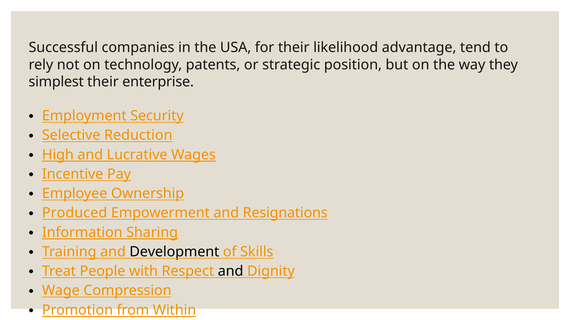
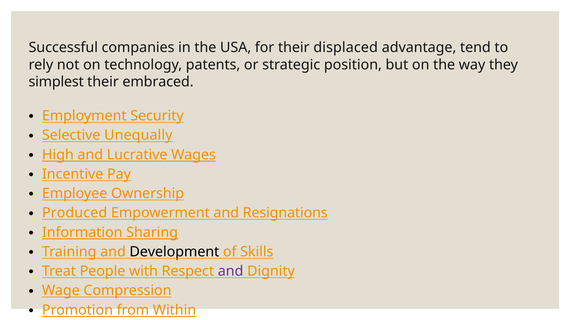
likelihood: likelihood -> displaced
enterprise: enterprise -> embraced
Reduction: Reduction -> Unequally
and at (231, 272) colour: black -> purple
